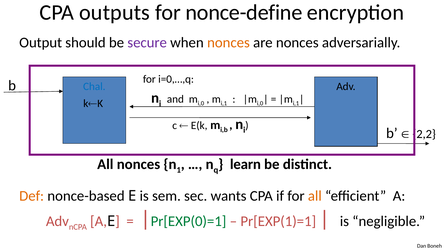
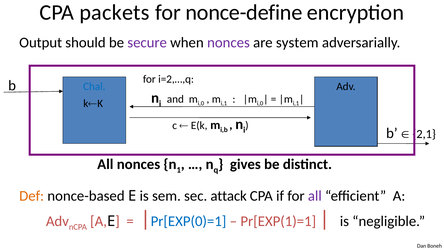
outputs: outputs -> packets
nonces at (228, 43) colour: orange -> purple
are nonces: nonces -> system
i=0,…,q: i=0,…,q -> i=2,…,q
2,2: 2,2 -> 2,1
learn: learn -> gives
wants: wants -> attack
all at (315, 196) colour: orange -> purple
Pr[EXP(0)=1 colour: green -> blue
